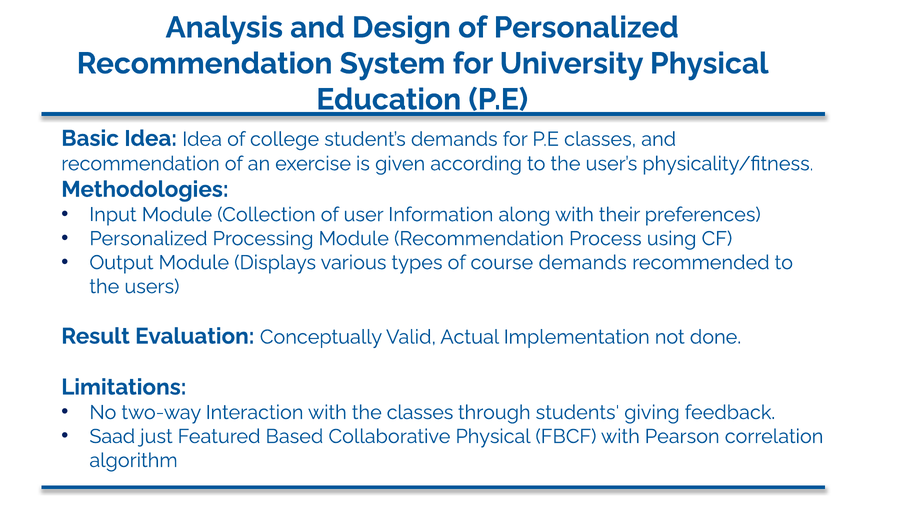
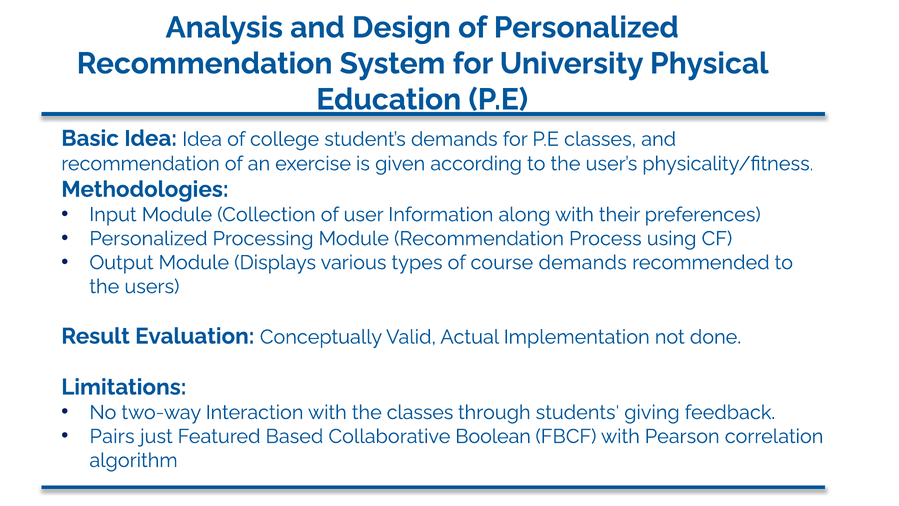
Saad: Saad -> Pairs
Collaborative Physical: Physical -> Boolean
